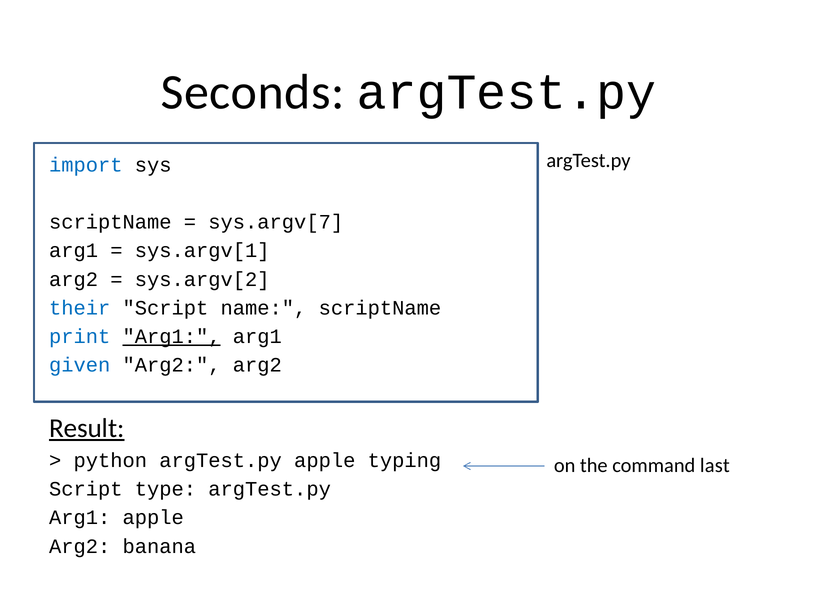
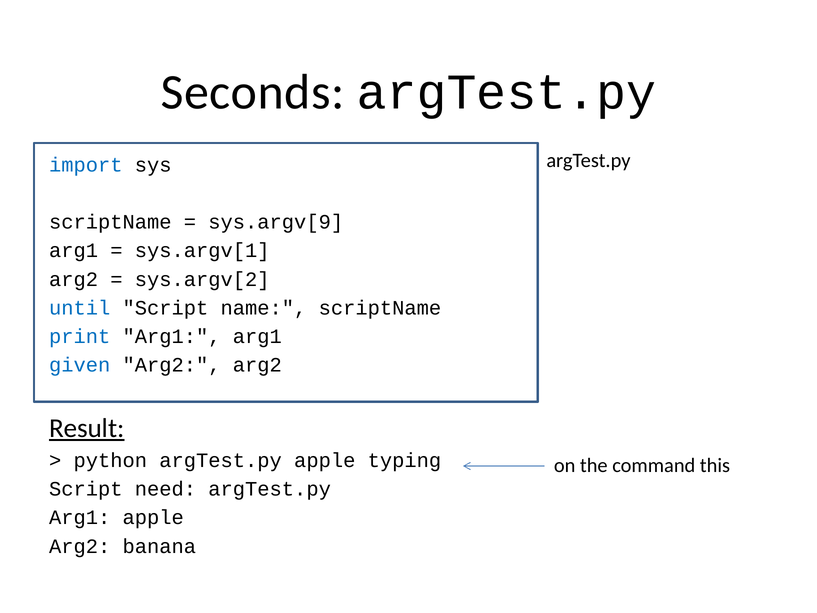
sys.argv[7: sys.argv[7 -> sys.argv[9
their: their -> until
Arg1 at (172, 336) underline: present -> none
last: last -> this
type: type -> need
